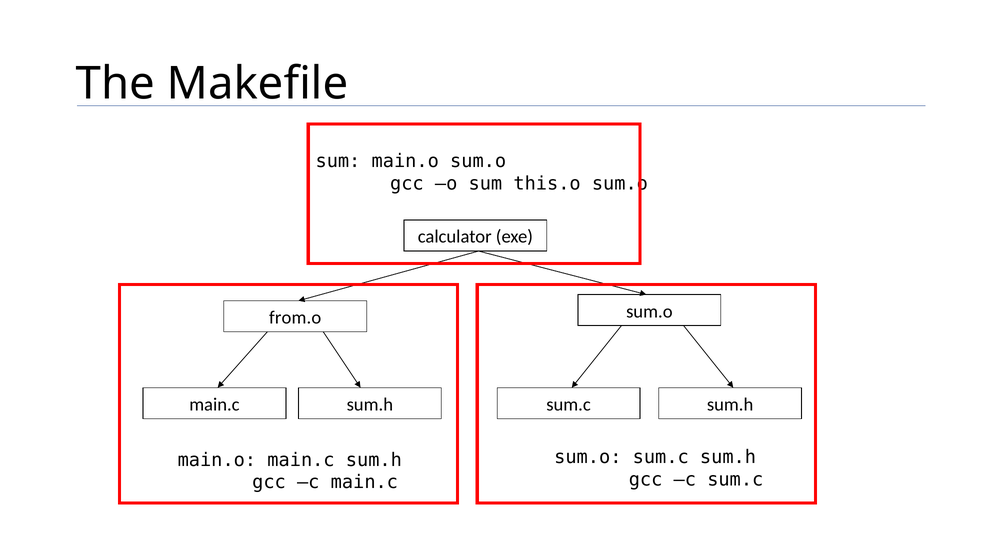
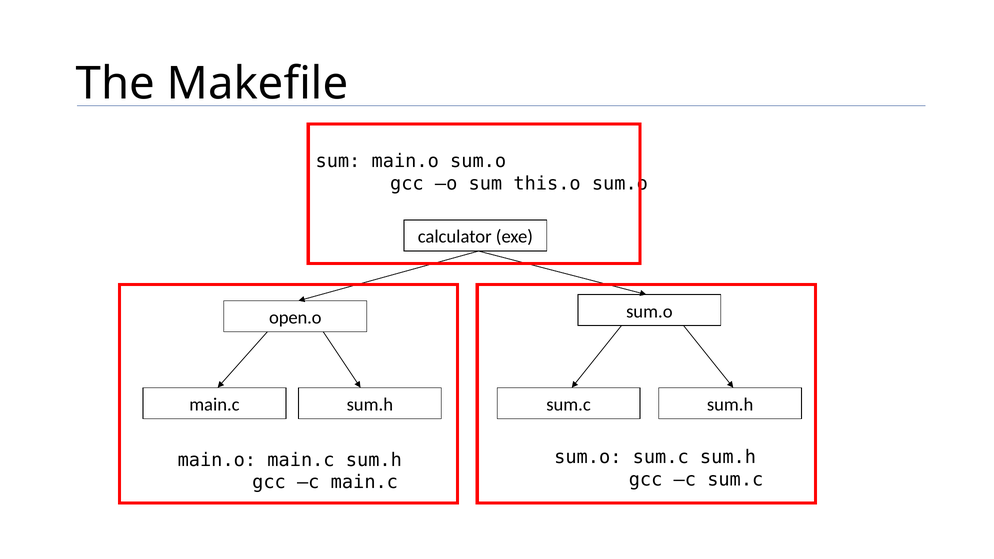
from.o: from.o -> open.o
